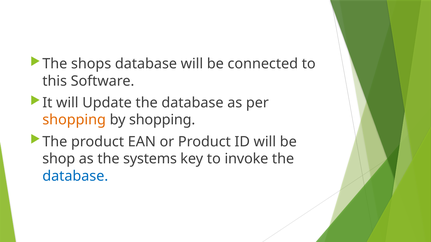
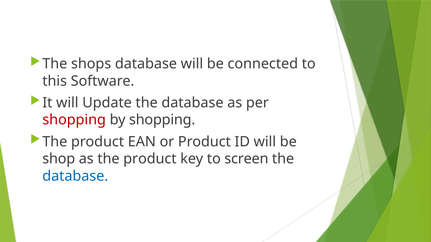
shopping at (74, 120) colour: orange -> red
as the systems: systems -> product
invoke: invoke -> screen
